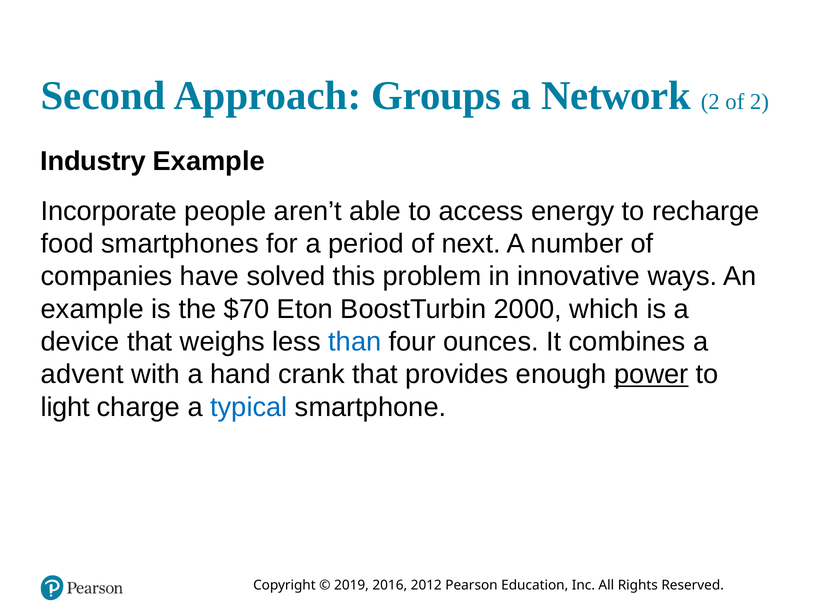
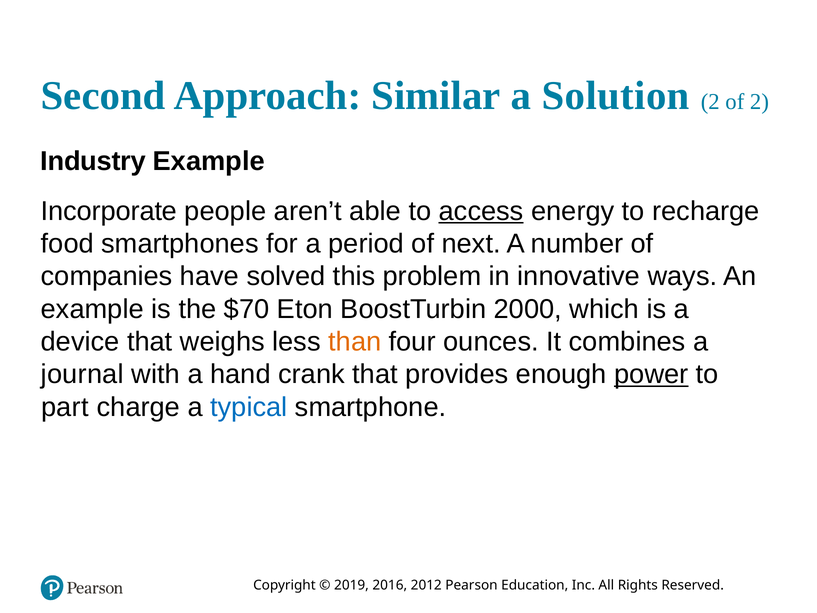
Groups: Groups -> Similar
Network: Network -> Solution
access underline: none -> present
than colour: blue -> orange
advent: advent -> journal
light: light -> part
